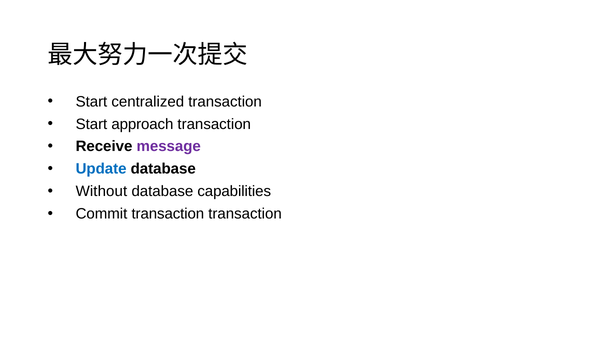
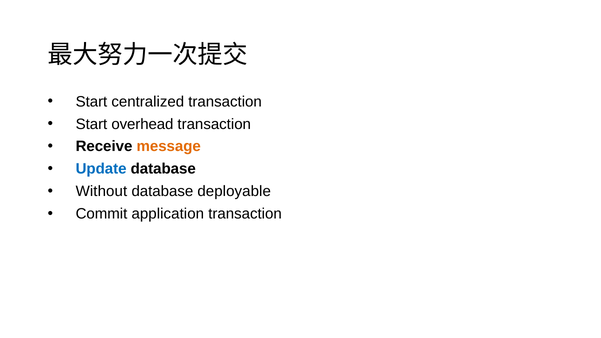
approach: approach -> overhead
message colour: purple -> orange
capabilities: capabilities -> deployable
Commit transaction: transaction -> application
